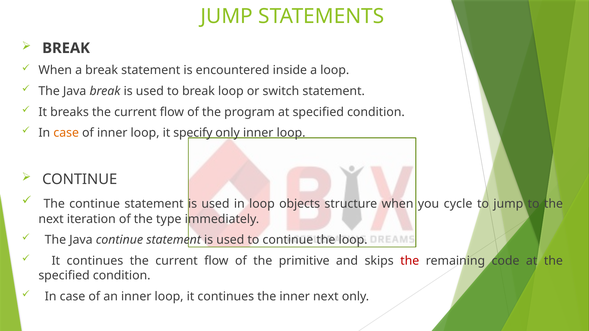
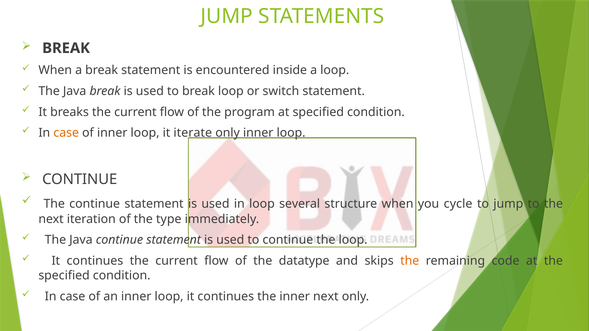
specify: specify -> iterate
objects: objects -> several
primitive: primitive -> datatype
the at (410, 261) colour: red -> orange
